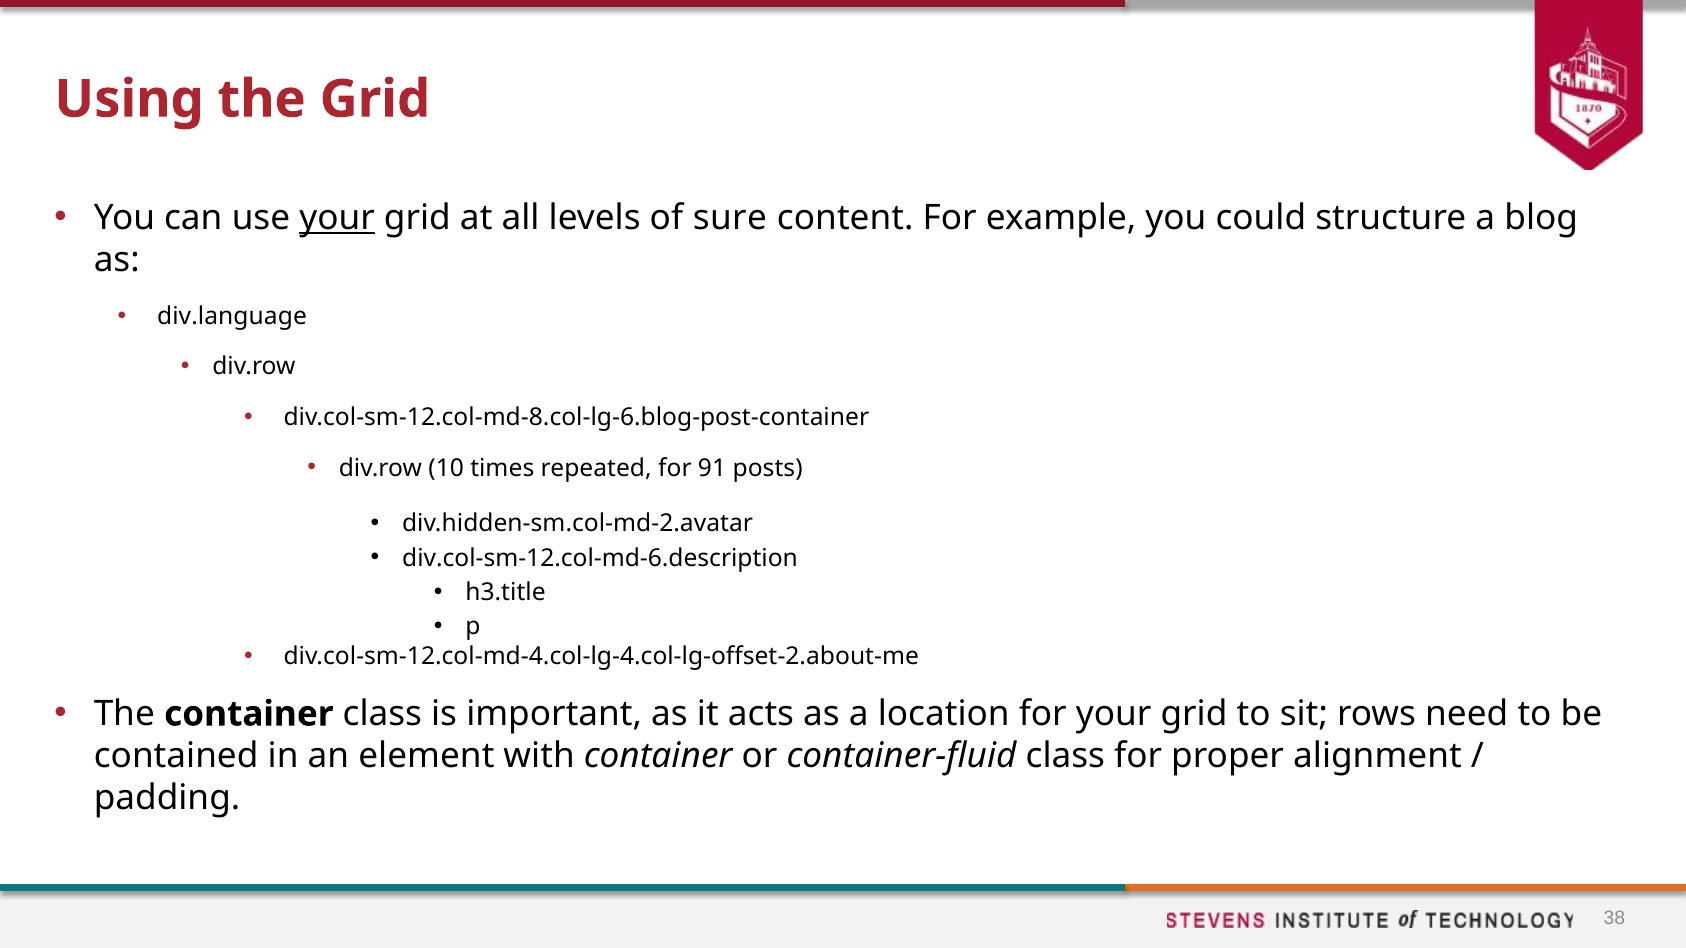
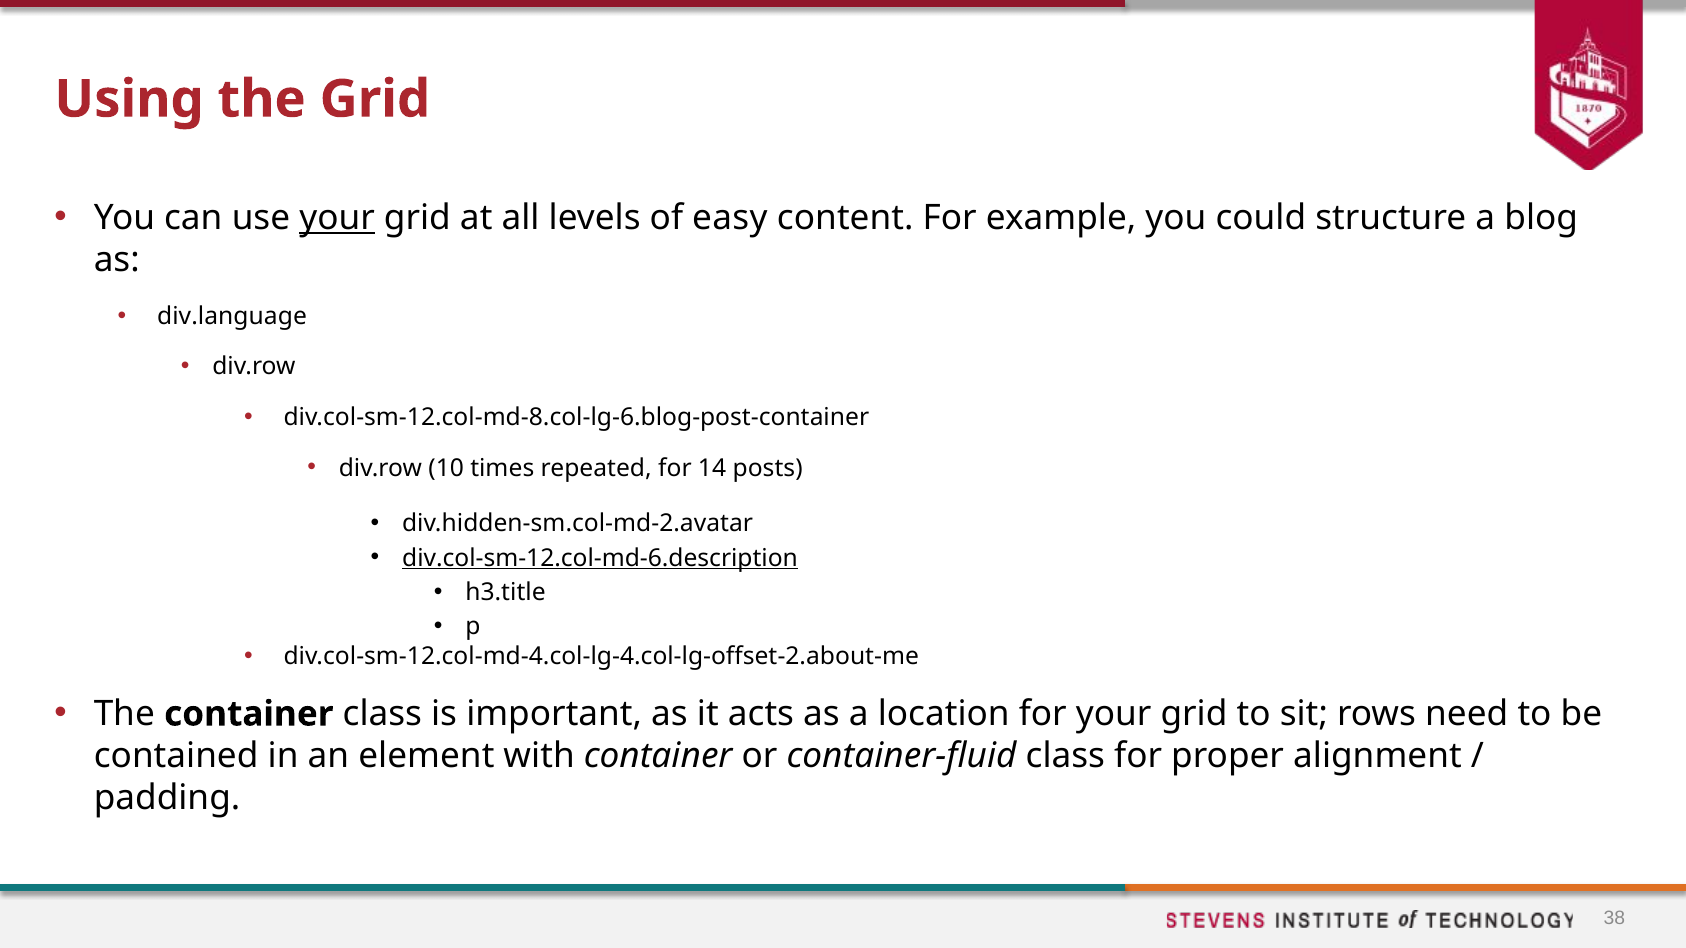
sure: sure -> easy
91: 91 -> 14
div.col-sm-12.col-md-6.description underline: none -> present
